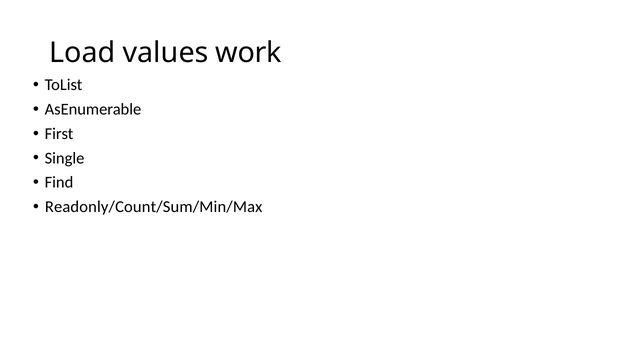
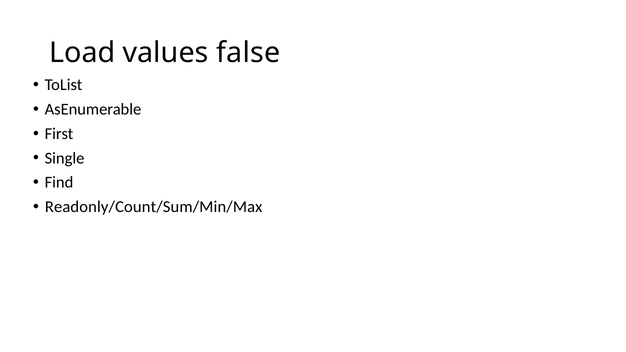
work: work -> false
